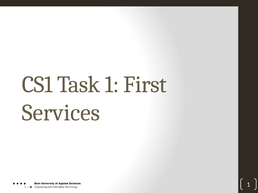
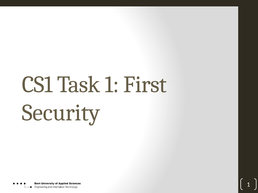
Services: Services -> Security
